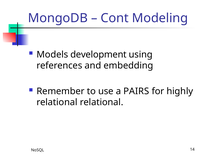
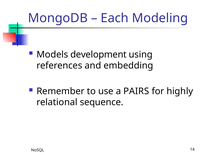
Cont: Cont -> Each
relational relational: relational -> sequence
